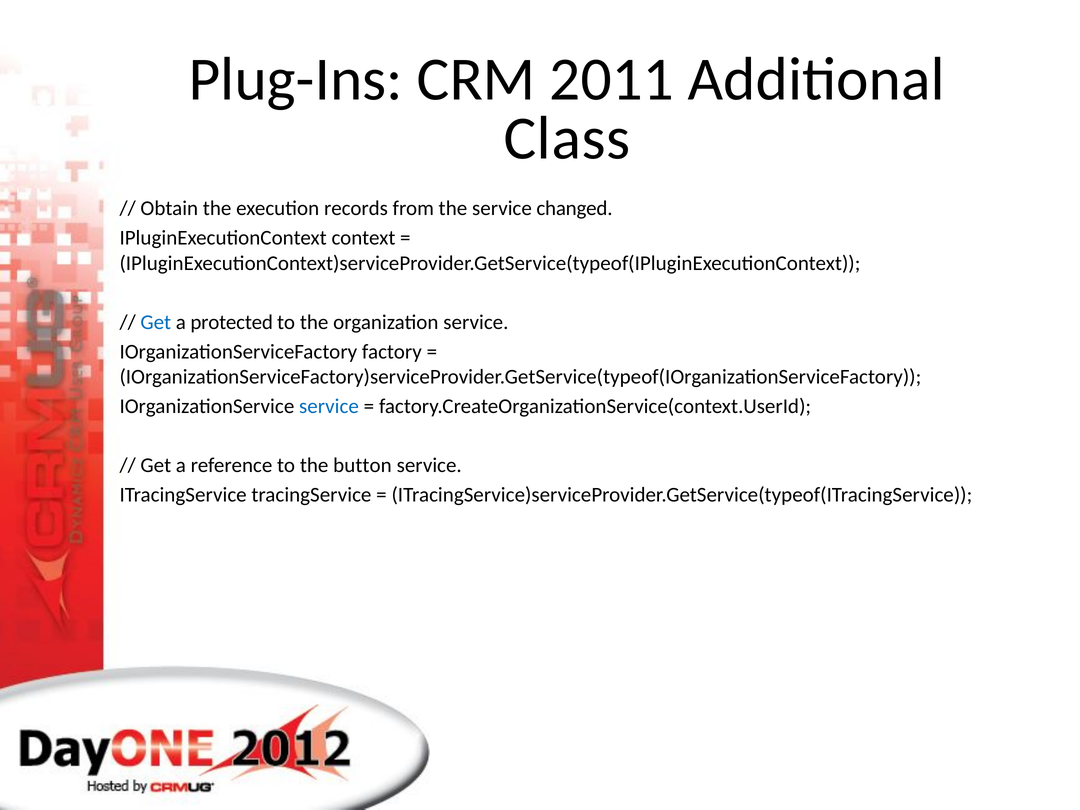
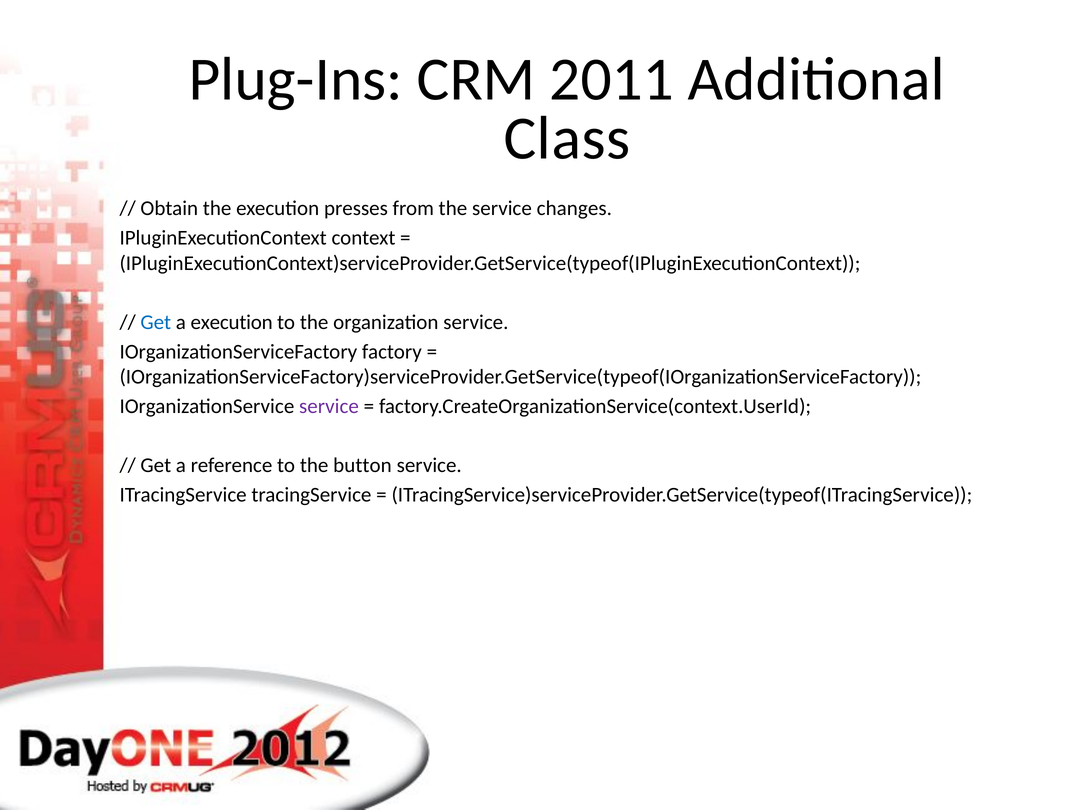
records: records -> presses
changed: changed -> changes
a protected: protected -> execution
service at (329, 406) colour: blue -> purple
